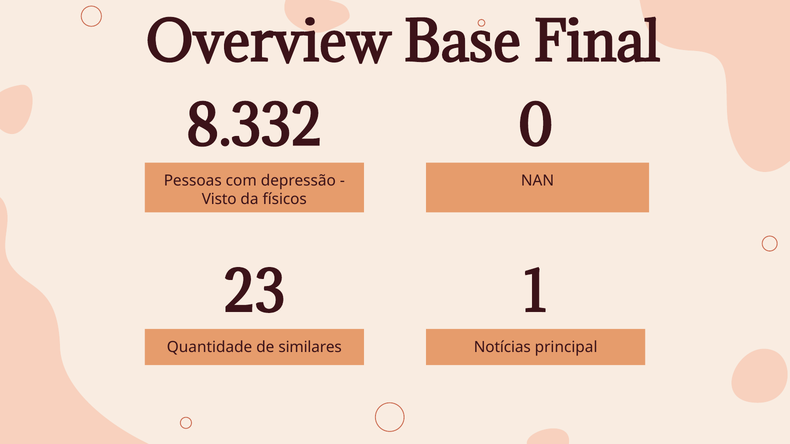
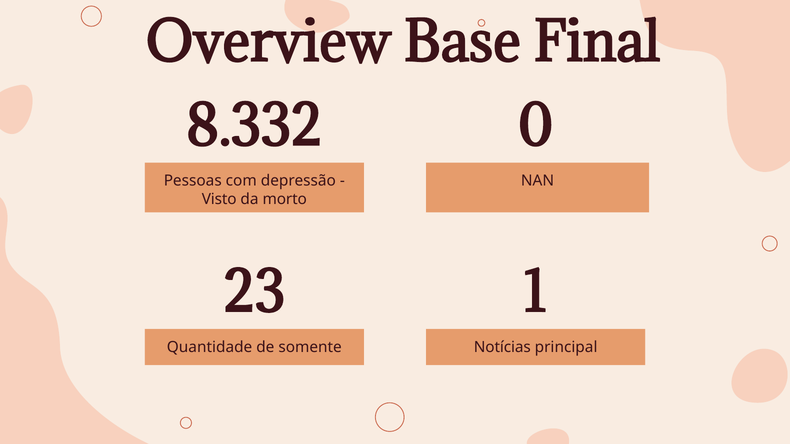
físicos: físicos -> morto
similares: similares -> somente
